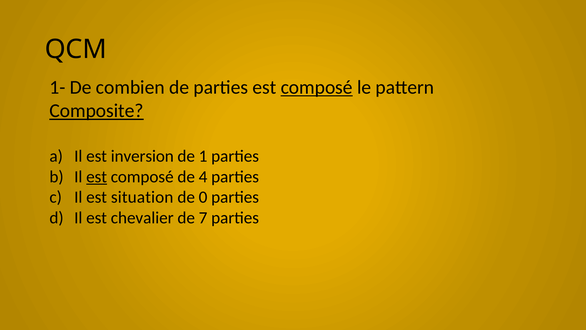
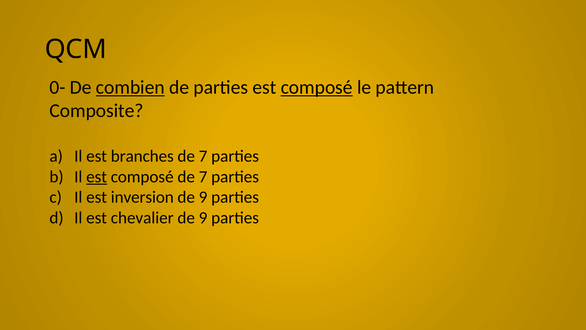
1-: 1- -> 0-
combien underline: none -> present
Composite underline: present -> none
inversion: inversion -> branches
1 at (203, 156): 1 -> 7
composé de 4: 4 -> 7
situation: situation -> inversion
0 at (203, 197): 0 -> 9
7 at (203, 218): 7 -> 9
